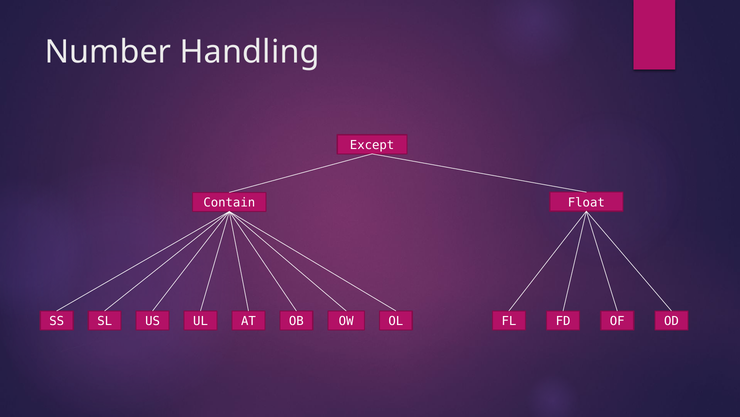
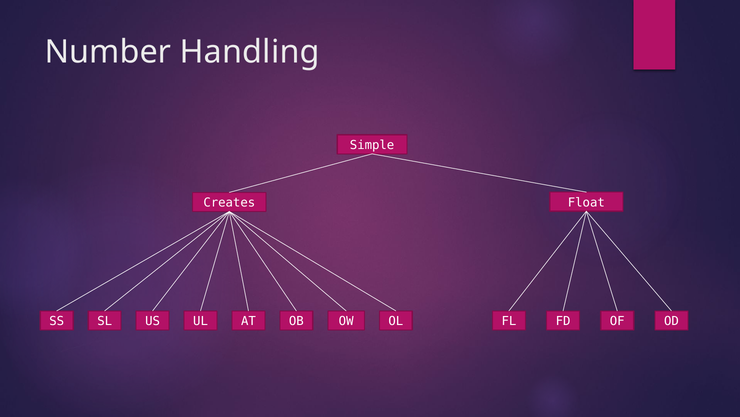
Except: Except -> Simple
Contain: Contain -> Creates
